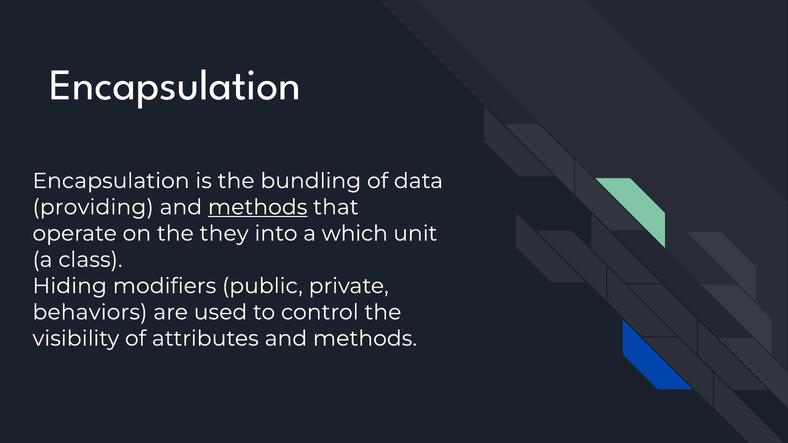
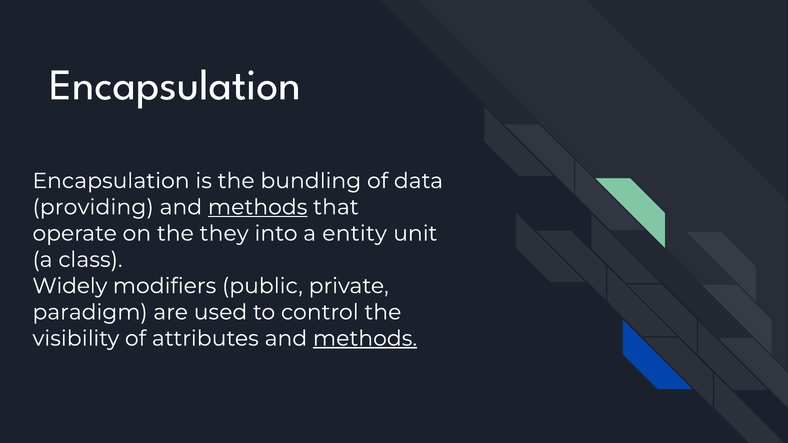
which: which -> entity
Hiding: Hiding -> Widely
behaviors: behaviors -> paradigm
methods at (365, 339) underline: none -> present
